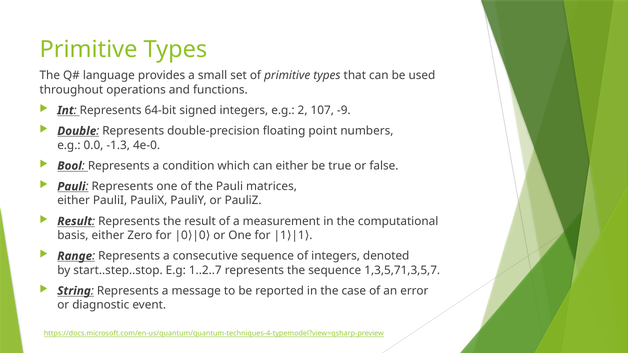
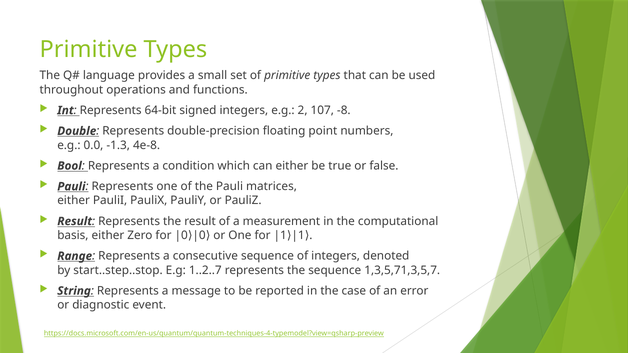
-9: -9 -> -8
4e-0: 4e-0 -> 4e-8
